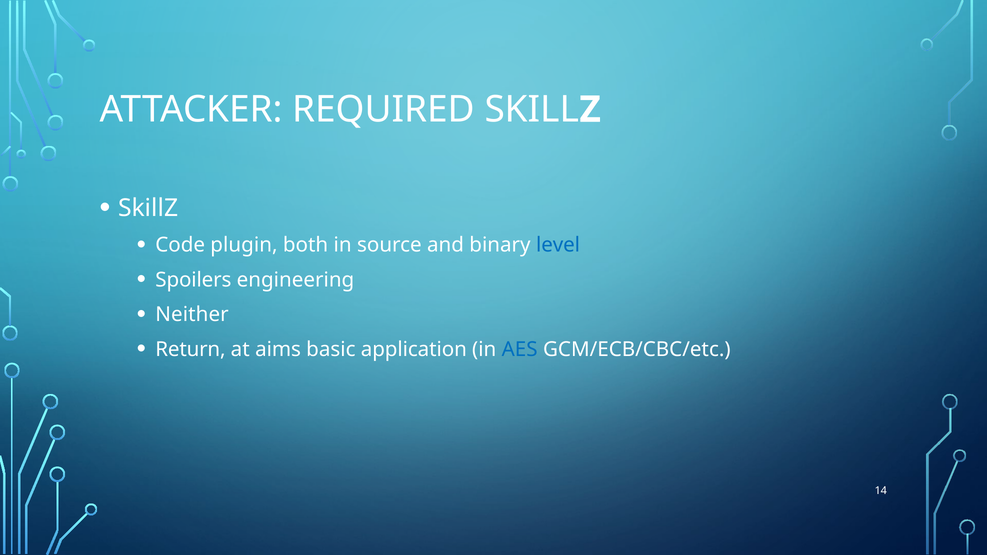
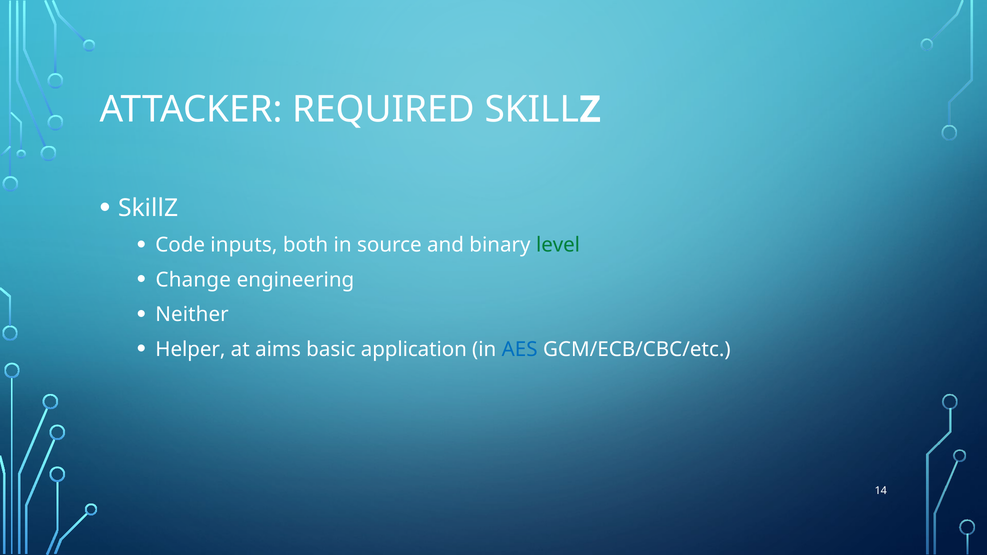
plugin: plugin -> inputs
level colour: blue -> green
Spoilers: Spoilers -> Change
Return: Return -> Helper
